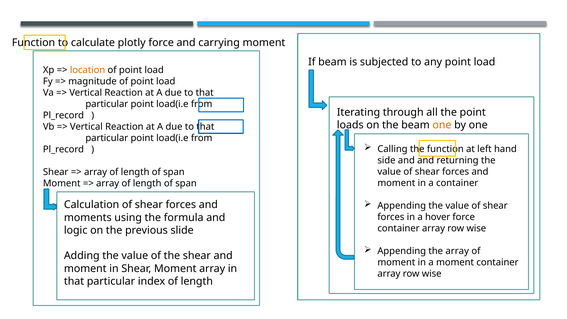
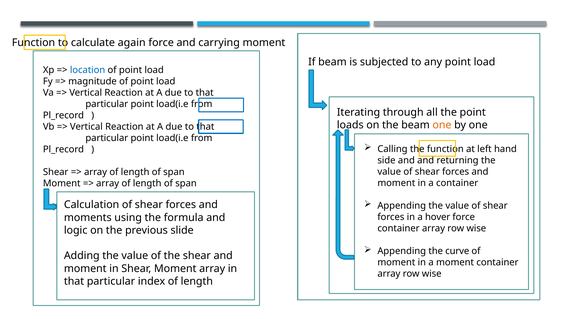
plotly: plotly -> again
location colour: orange -> blue
the array: array -> curve
